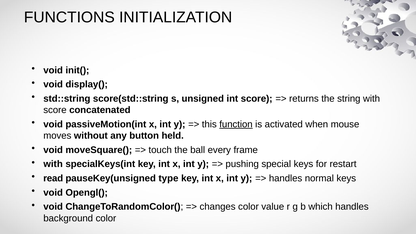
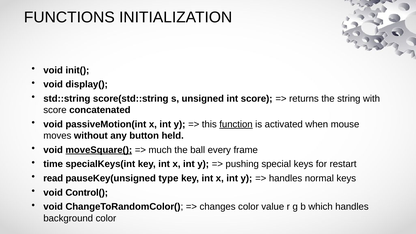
moveSquare( underline: none -> present
touch: touch -> much
with at (53, 164): with -> time
Opengl(: Opengl( -> Control(
